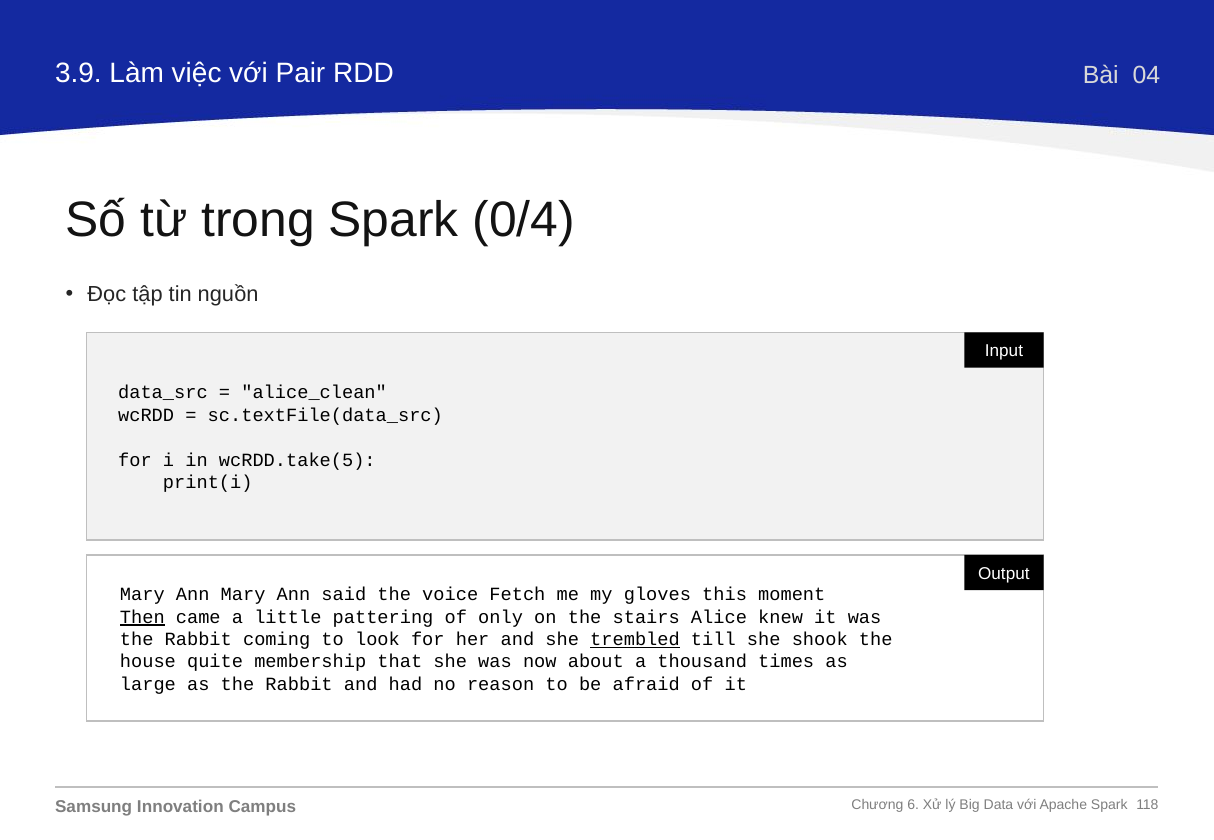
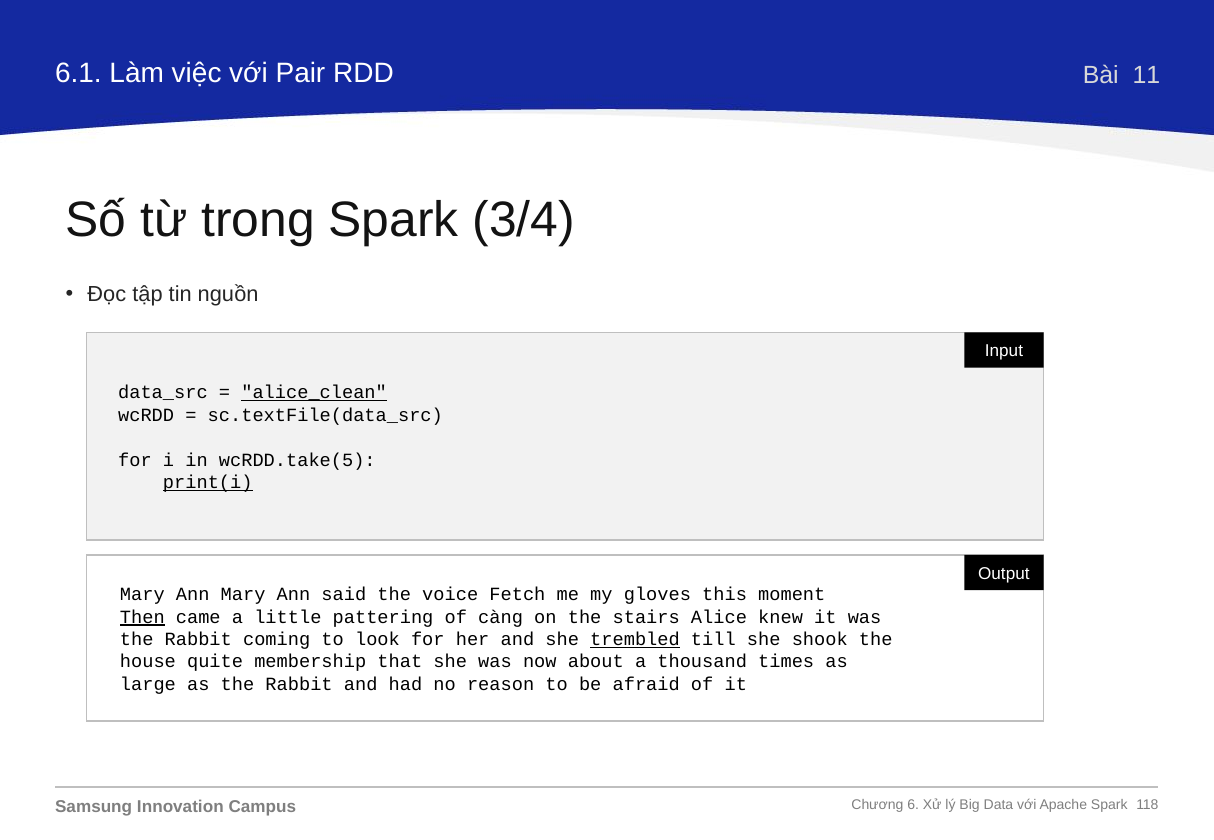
3.9: 3.9 -> 6.1
04: 04 -> 11
0/4: 0/4 -> 3/4
alice_clean underline: none -> present
print(i underline: none -> present
only: only -> càng
